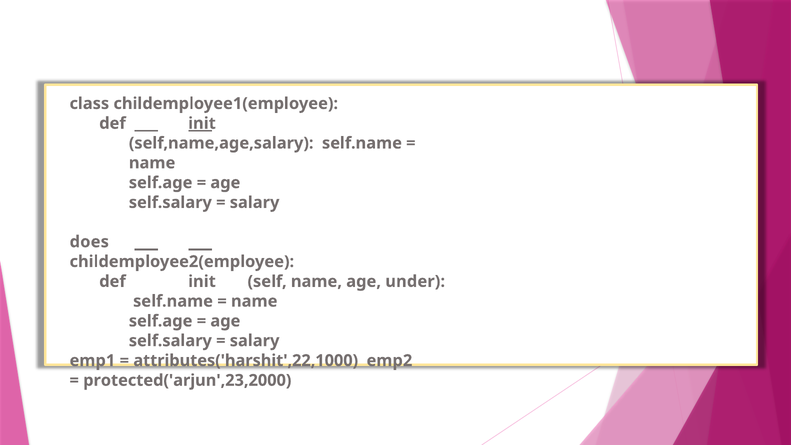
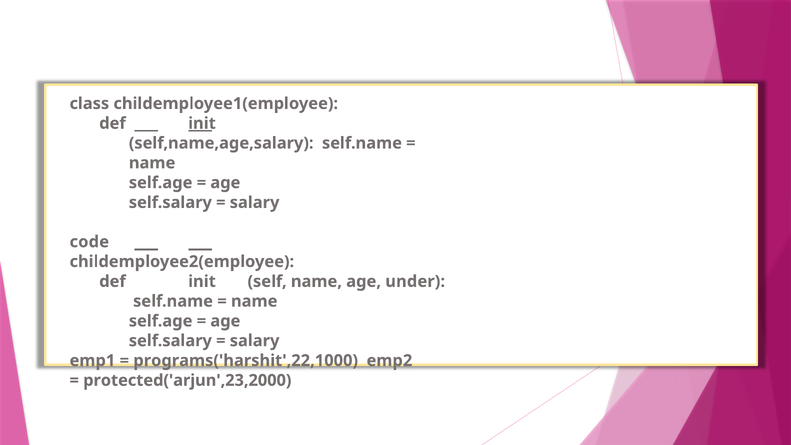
does: does -> code
attributes('harshit',22,1000: attributes('harshit',22,1000 -> programs('harshit',22,1000
